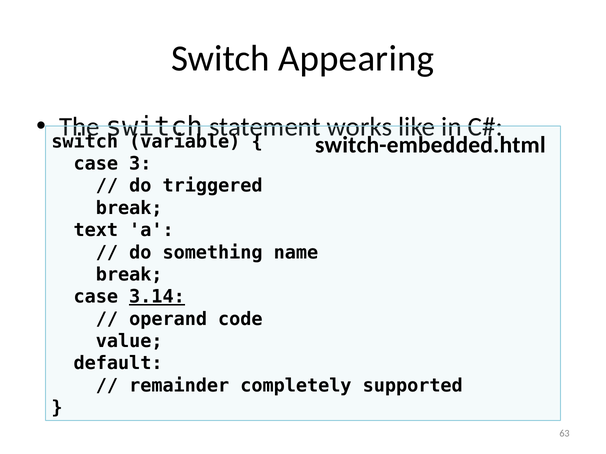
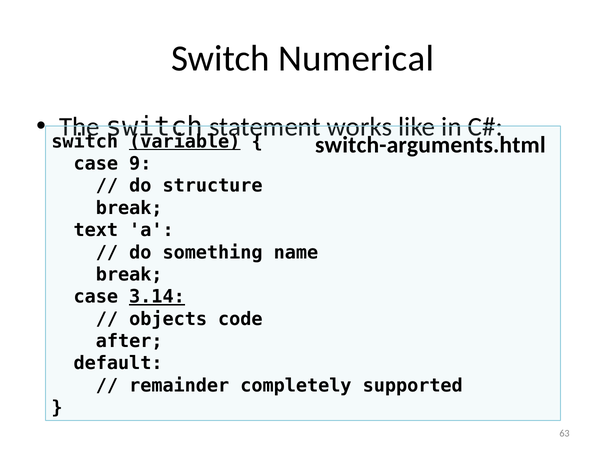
Appearing: Appearing -> Numerical
variable underline: none -> present
switch-embedded.html: switch-embedded.html -> switch-arguments.html
3: 3 -> 9
triggered: triggered -> structure
operand: operand -> objects
value: value -> after
